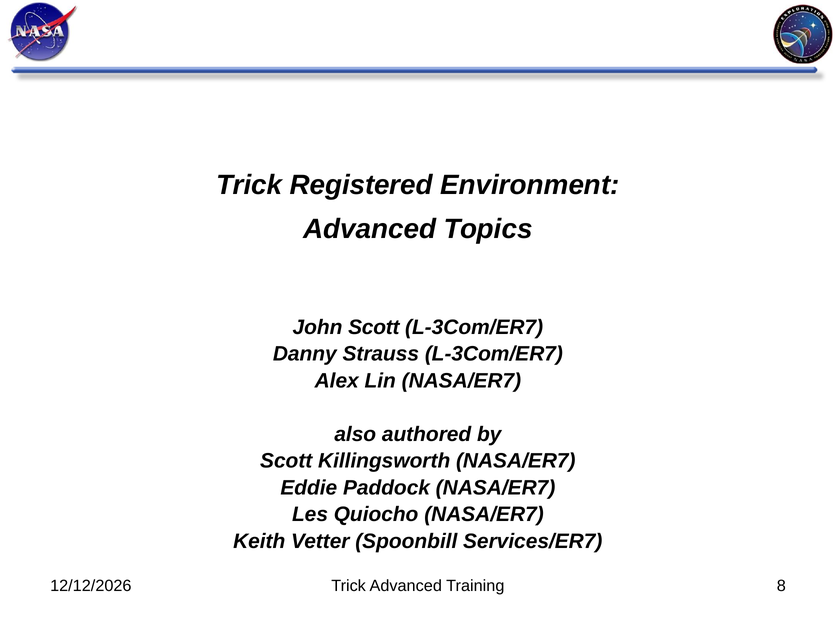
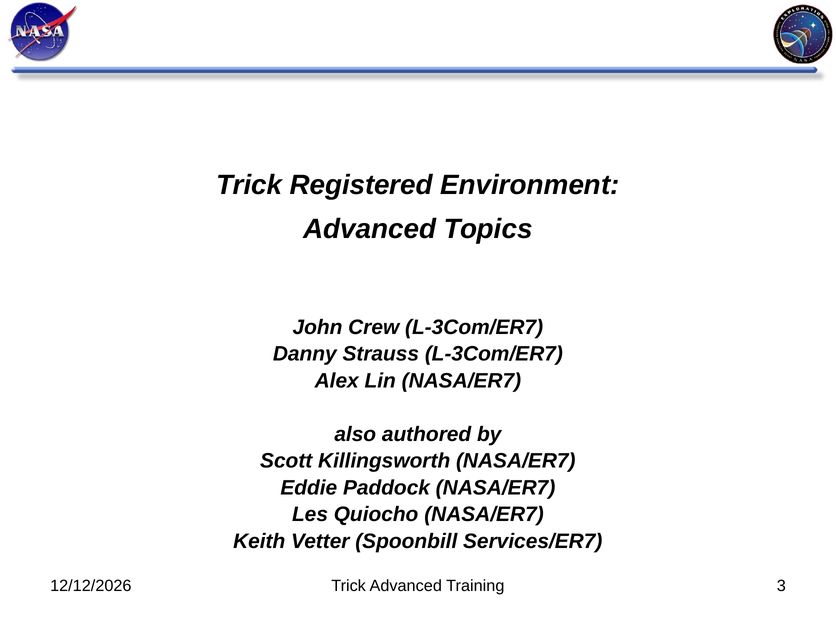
John Scott: Scott -> Crew
8: 8 -> 3
